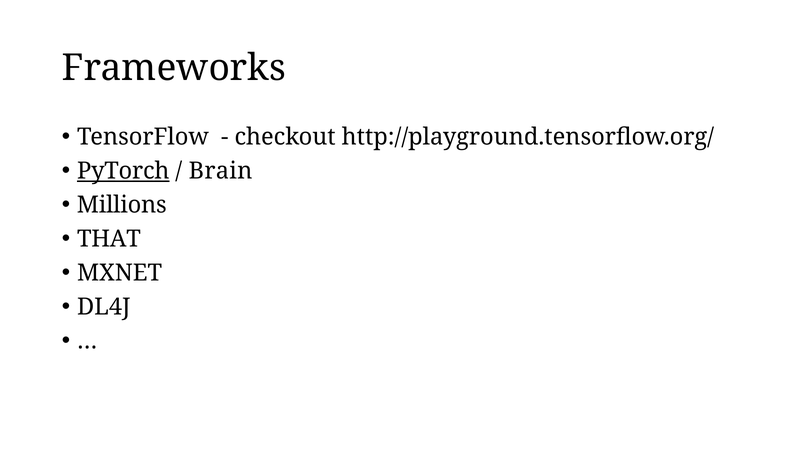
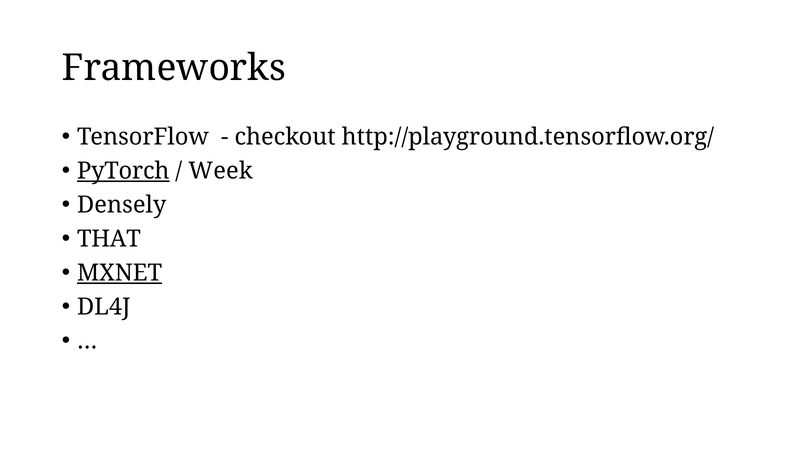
Brain: Brain -> Week
Millions: Millions -> Densely
MXNET underline: none -> present
